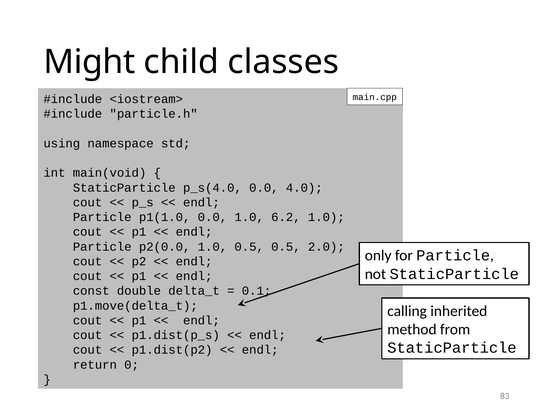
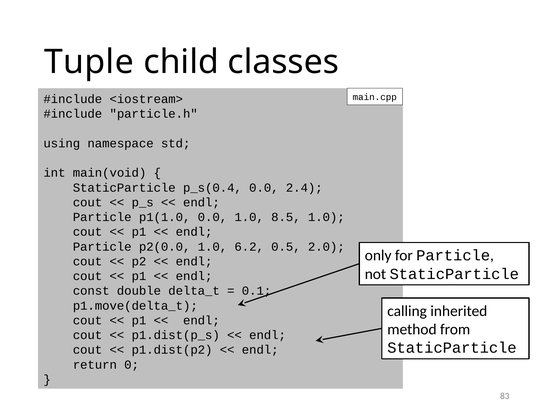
Might: Might -> Tuple
p_s(4.0: p_s(4.0 -> p_s(0.4
4.0: 4.0 -> 2.4
6.2: 6.2 -> 8.5
1.0 0.5: 0.5 -> 6.2
